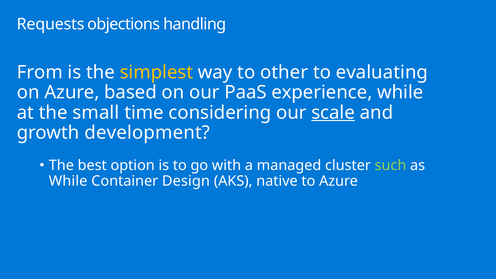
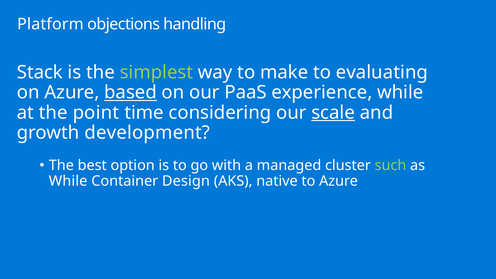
Requests: Requests -> Platform
From: From -> Stack
simplest colour: yellow -> light green
other: other -> make
based underline: none -> present
small: small -> point
